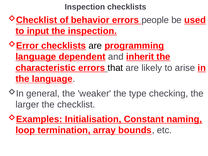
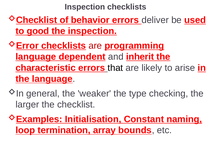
people: people -> deliver
input: input -> good
are at (95, 46) colour: black -> red
